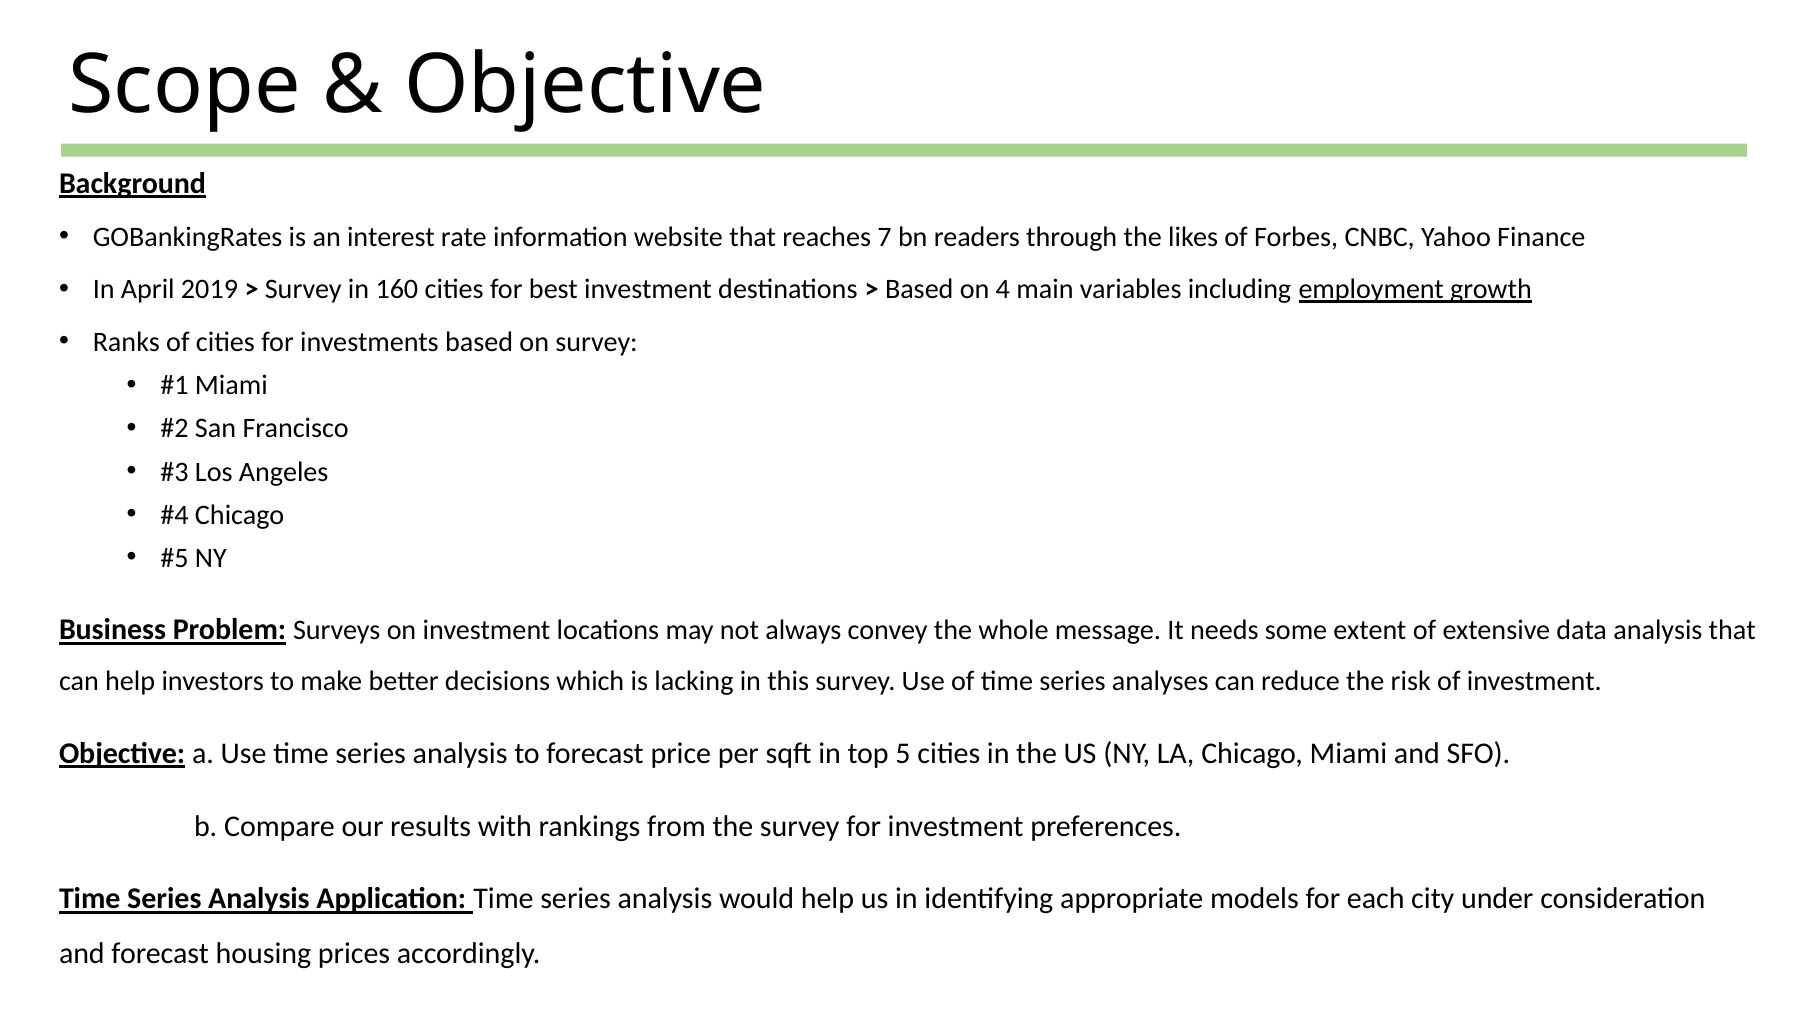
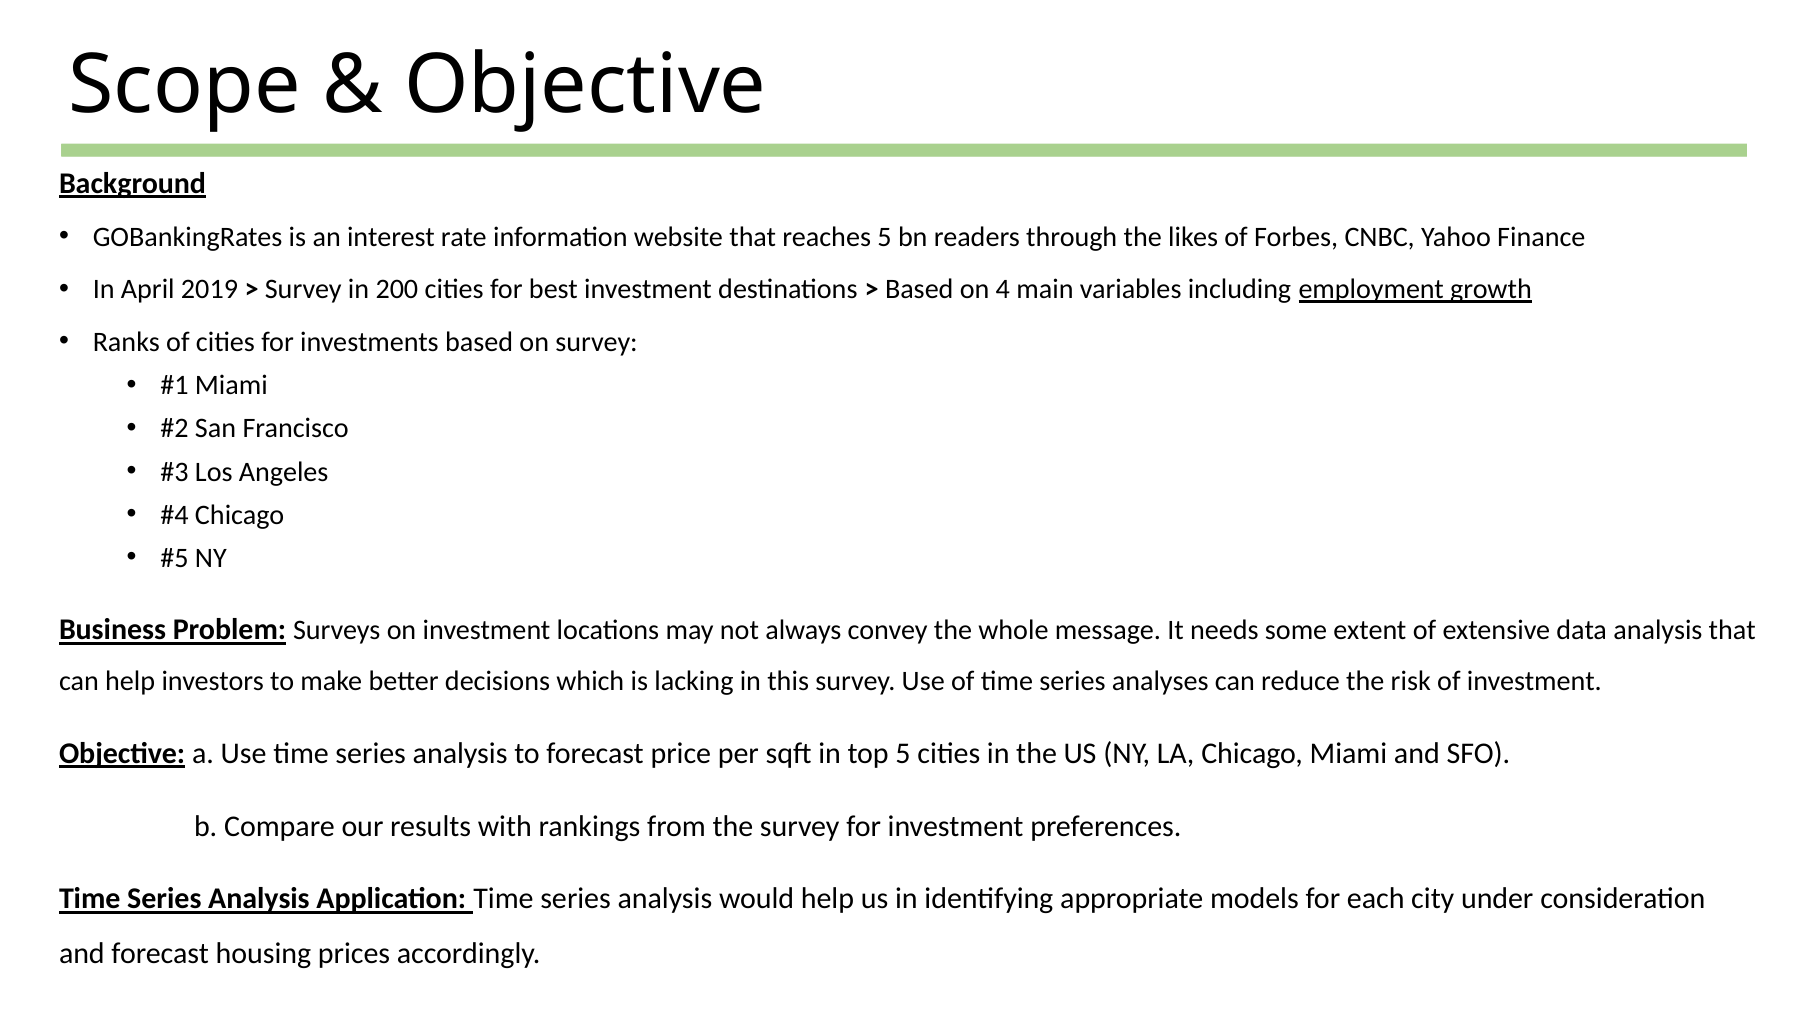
reaches 7: 7 -> 5
160: 160 -> 200
